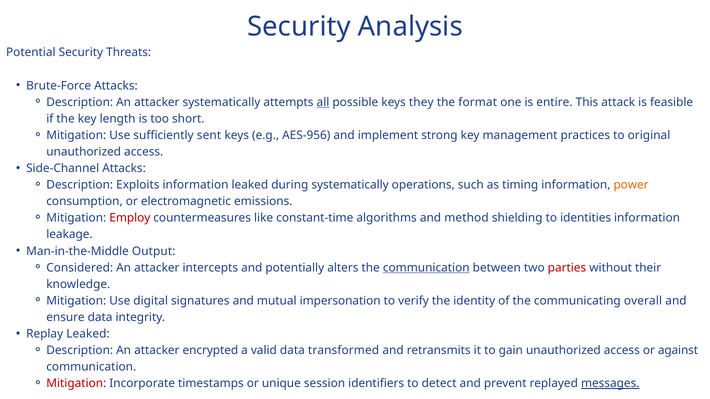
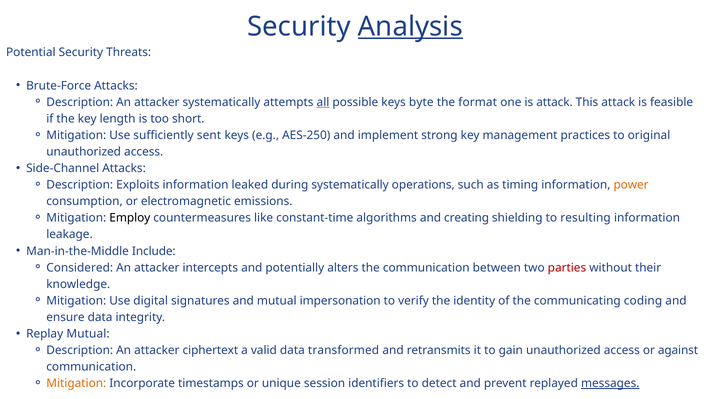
Analysis underline: none -> present
they: they -> byte
is entire: entire -> attack
AES-956: AES-956 -> AES-250
Employ colour: red -> black
method: method -> creating
identities: identities -> resulting
Output: Output -> Include
communication at (426, 268) underline: present -> none
overall: overall -> coding
Replay Leaked: Leaked -> Mutual
encrypted: encrypted -> ciphertext
Mitigation at (76, 384) colour: red -> orange
